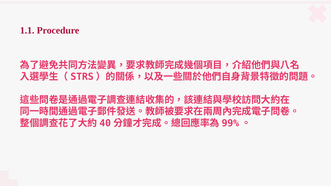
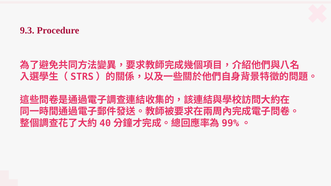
1.1: 1.1 -> 9.3
